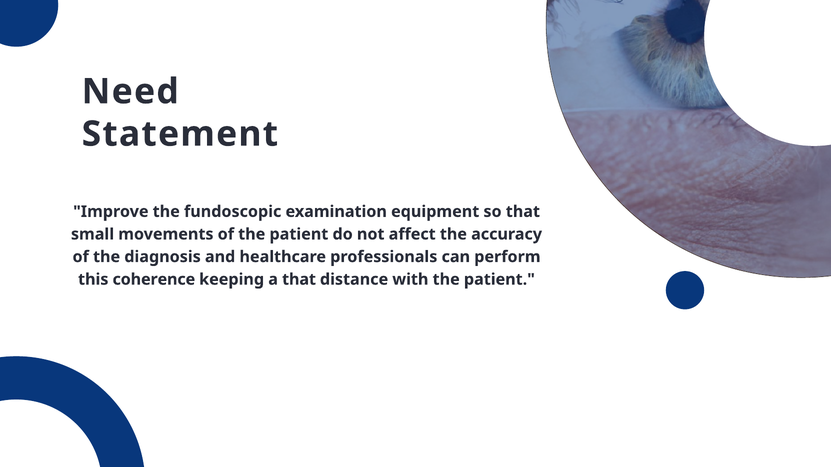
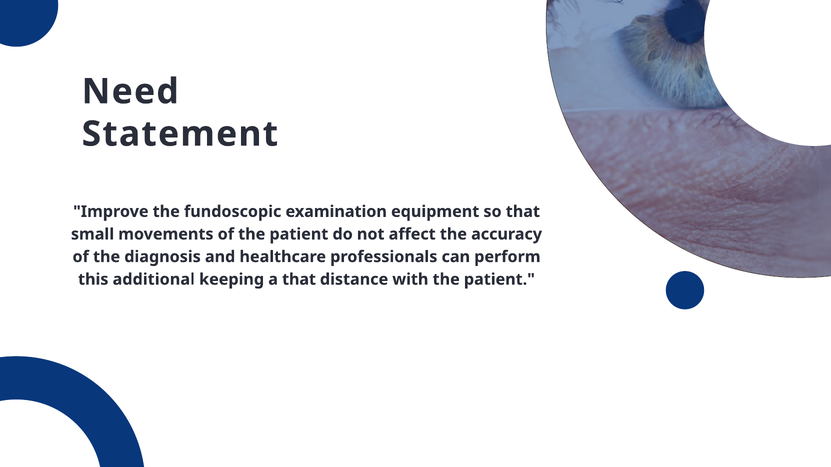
coherence: coherence -> additional
